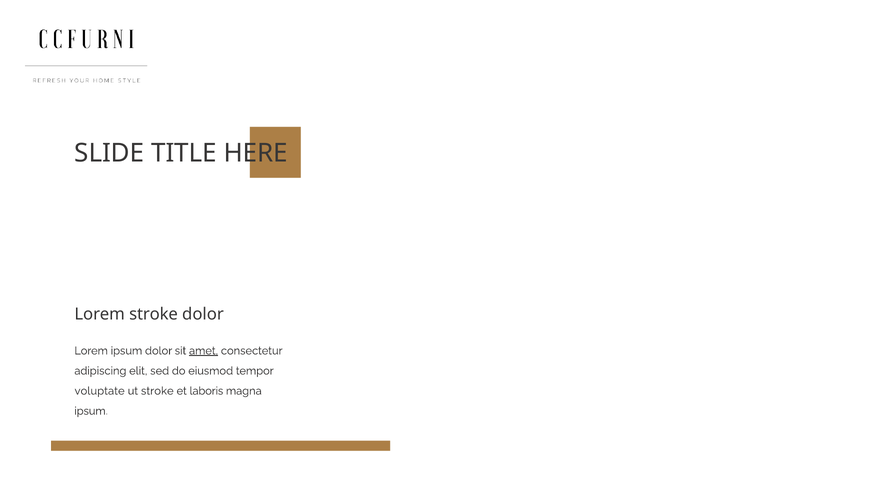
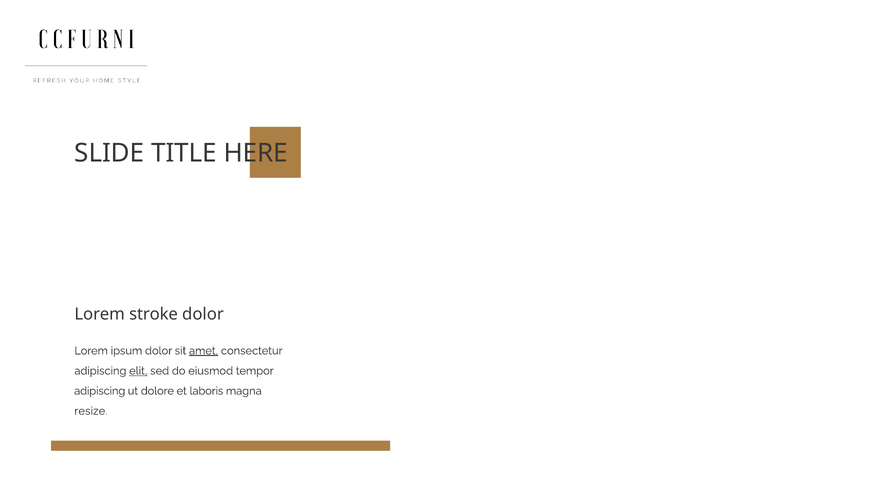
elit underline: none -> present
voluptate at (100, 391): voluptate -> adipiscing
ut stroke: stroke -> dolore
ipsum at (91, 411): ipsum -> resize
